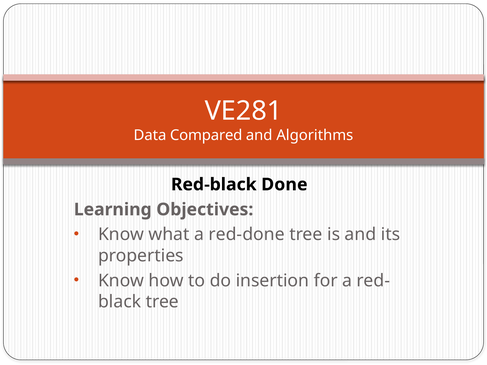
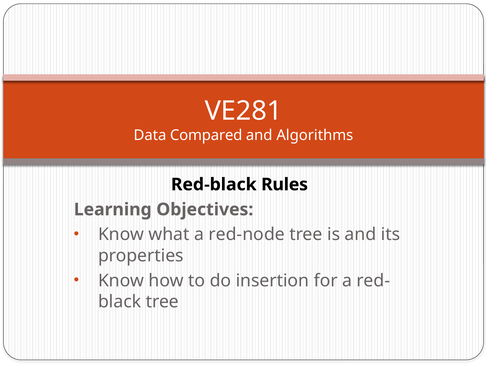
Done: Done -> Rules
red-done: red-done -> red-node
